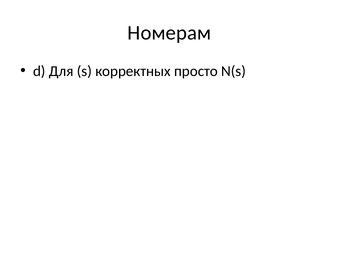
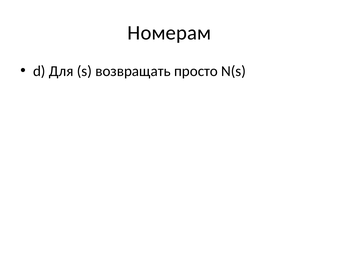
корректных: корректных -> возвращать
